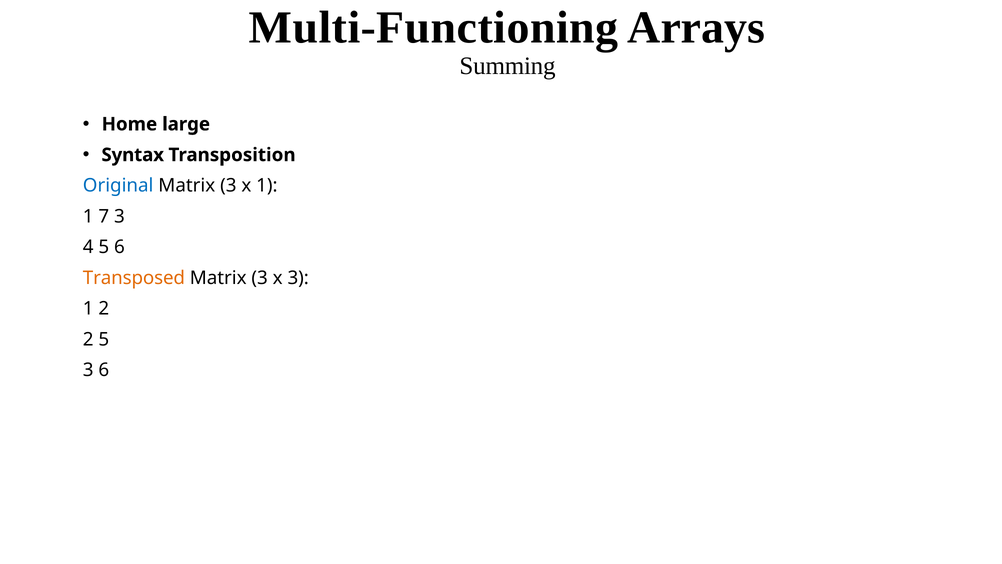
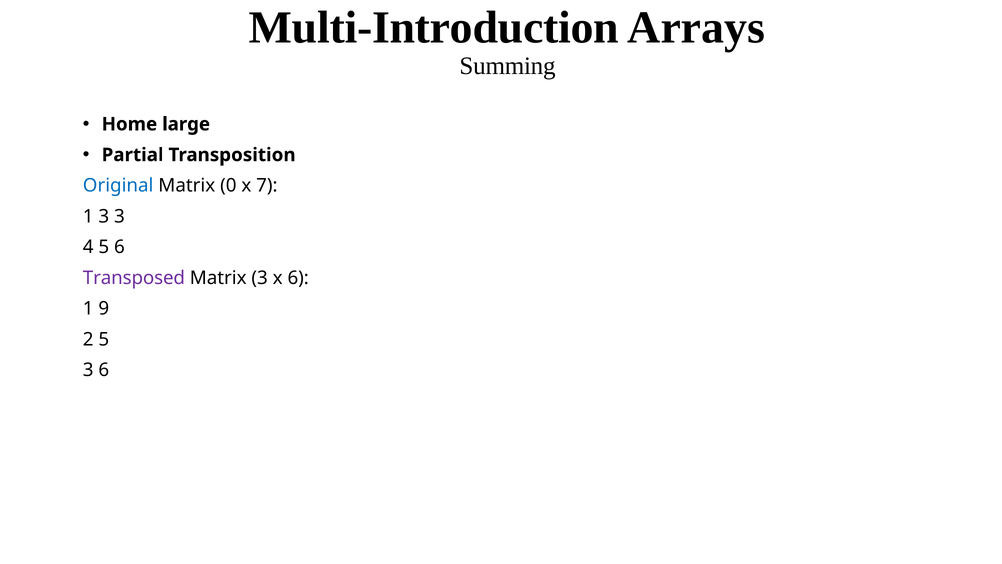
Multi-Functioning: Multi-Functioning -> Multi-Introduction
Syntax: Syntax -> Partial
3 at (228, 186): 3 -> 0
x 1: 1 -> 7
1 7: 7 -> 3
Transposed colour: orange -> purple
x 3: 3 -> 6
1 2: 2 -> 9
